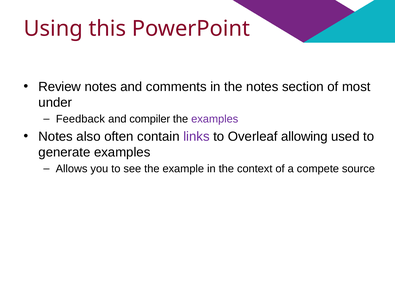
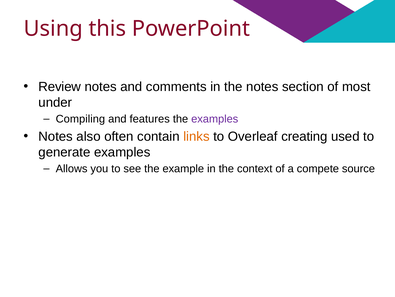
Feedback: Feedback -> Compiling
compiler: compiler -> features
links colour: purple -> orange
allowing: allowing -> creating
